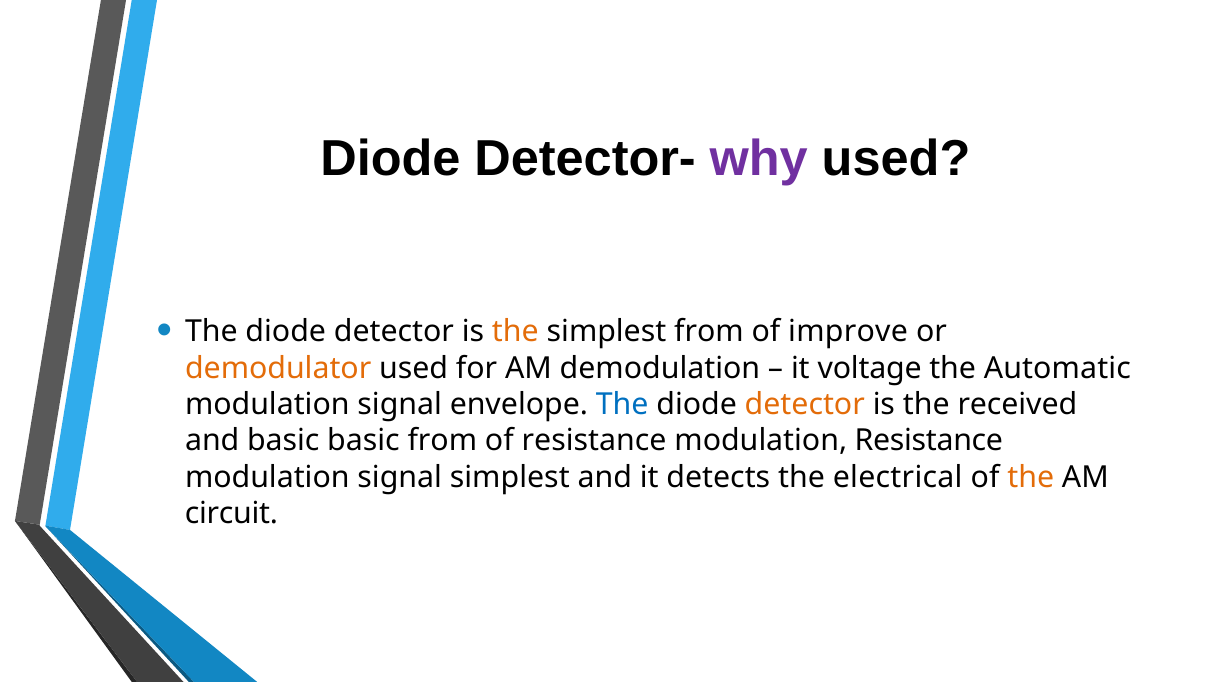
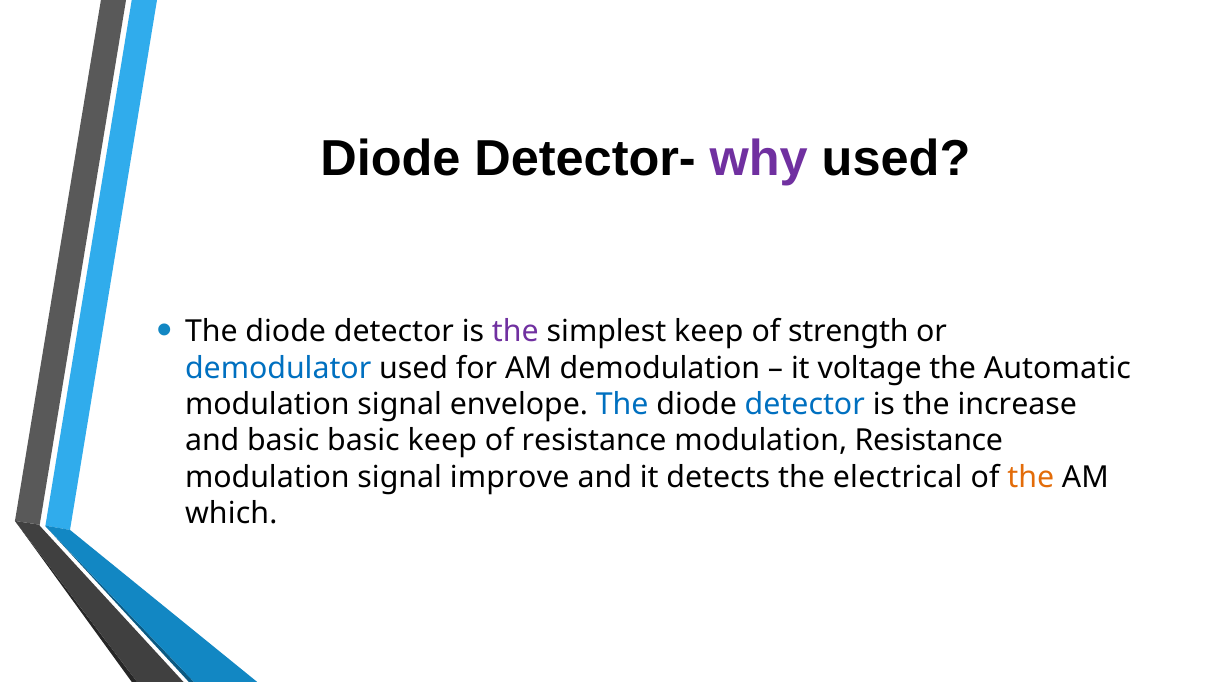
the at (515, 332) colour: orange -> purple
simplest from: from -> keep
improve: improve -> strength
demodulator colour: orange -> blue
detector at (805, 404) colour: orange -> blue
received: received -> increase
basic from: from -> keep
signal simplest: simplest -> improve
circuit: circuit -> which
